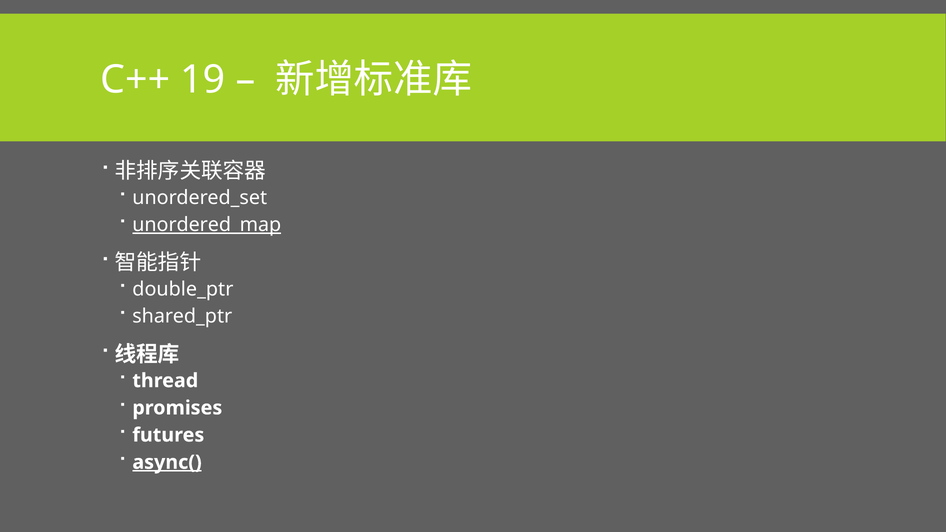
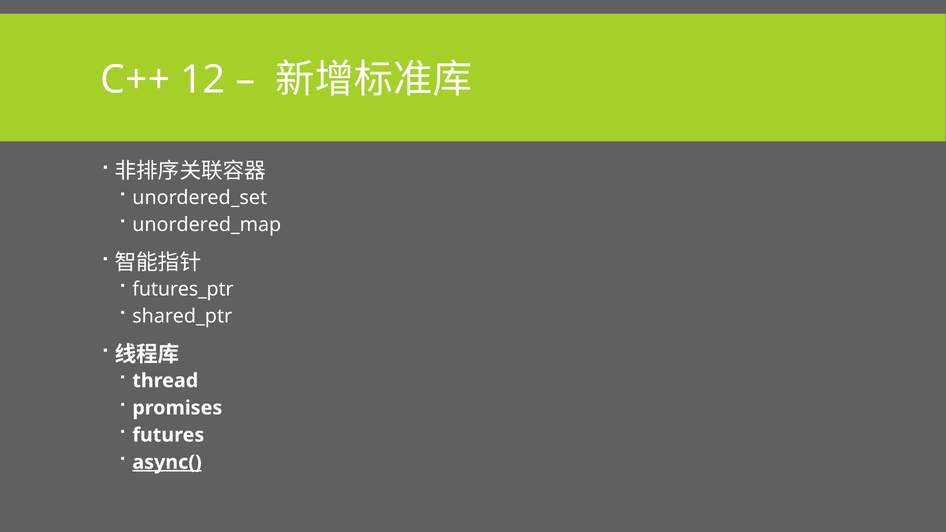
19: 19 -> 12
unordered_map underline: present -> none
double_ptr: double_ptr -> futures_ptr
